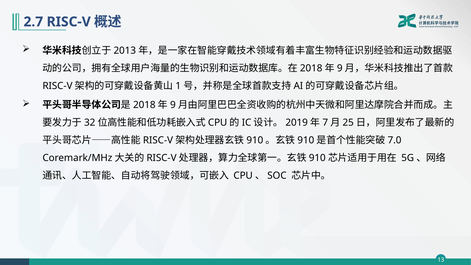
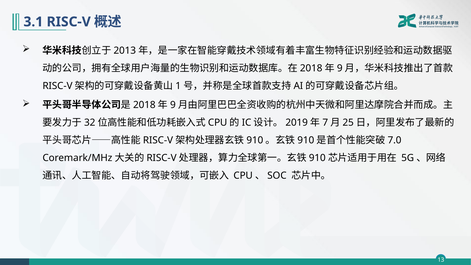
2.7: 2.7 -> 3.1
